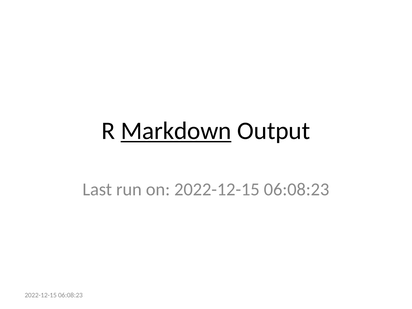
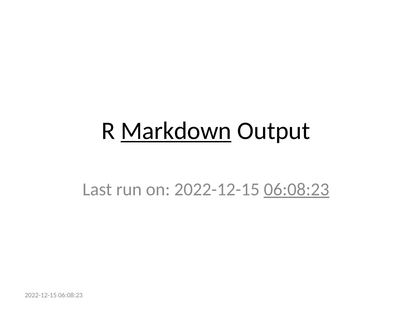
06:08:23 at (297, 189) underline: none -> present
